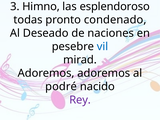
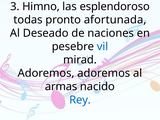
condenado: condenado -> afortunada
podré: podré -> armas
Rey colour: purple -> blue
